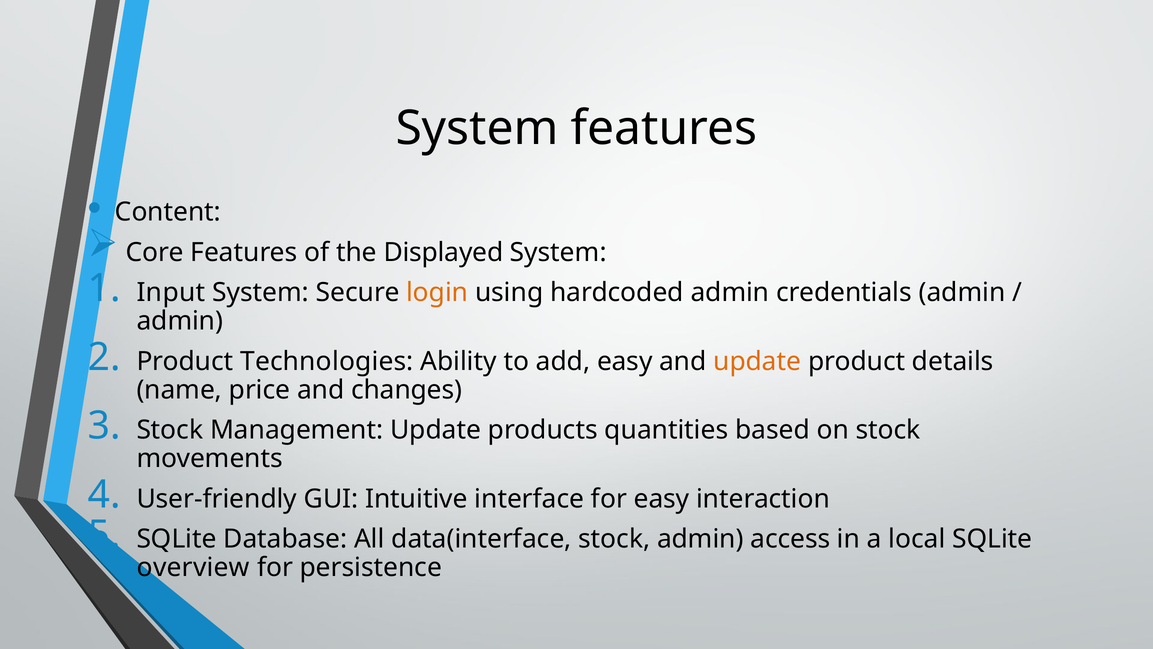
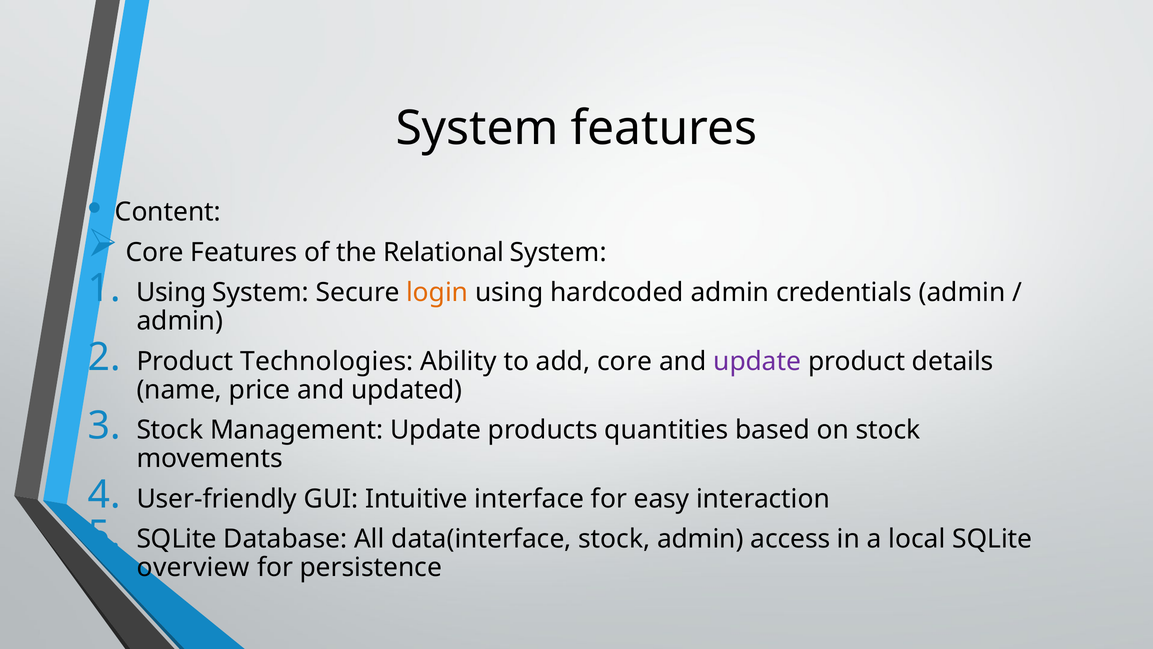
Displayed: Displayed -> Relational
Input at (171, 292): Input -> Using
add easy: easy -> core
update at (757, 361) colour: orange -> purple
changes: changes -> updated
